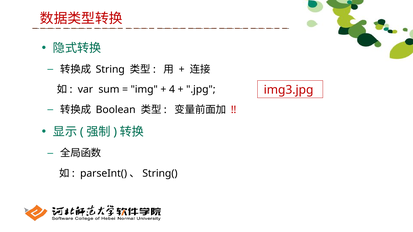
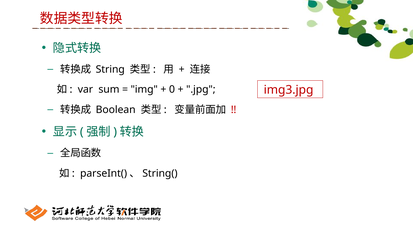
4: 4 -> 0
